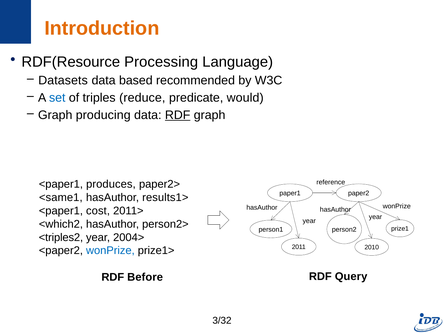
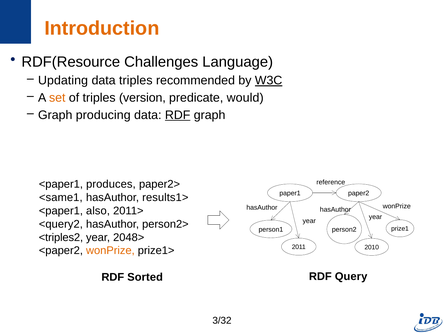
Processing: Processing -> Challenges
Datasets: Datasets -> Updating
data based: based -> triples
W3C underline: none -> present
set colour: blue -> orange
reduce: reduce -> version
cost: cost -> also
<which2: <which2 -> <query2
2004>: 2004> -> 2048>
wonPrize at (110, 251) colour: blue -> orange
Before: Before -> Sorted
